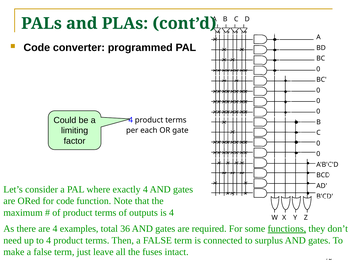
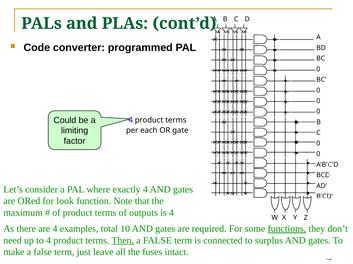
for code: code -> look
36: 36 -> 10
Then underline: none -> present
